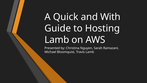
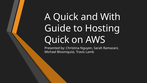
Lamb at (57, 40): Lamb -> Quick
